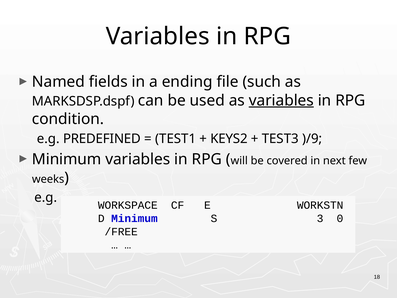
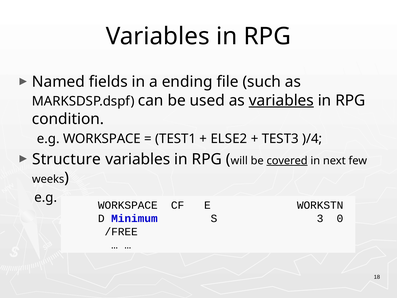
PREDEFINED at (102, 139): PREDEFINED -> WORKSPACE
KEYS2: KEYS2 -> ELSE2
)/9: )/9 -> )/4
Minimum at (67, 159): Minimum -> Structure
covered underline: none -> present
